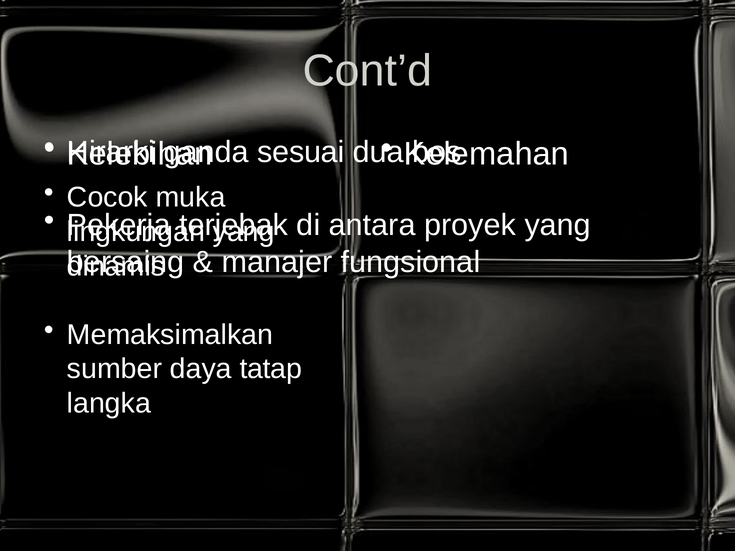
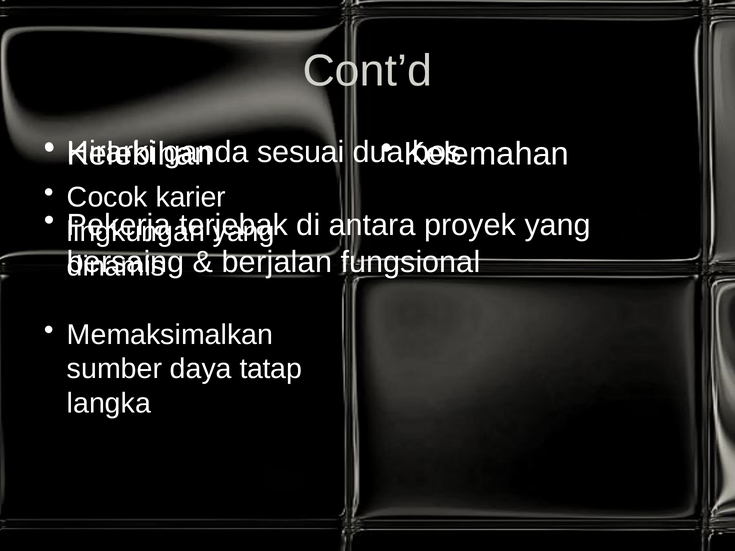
muka: muka -> karier
manajer: manajer -> berjalan
